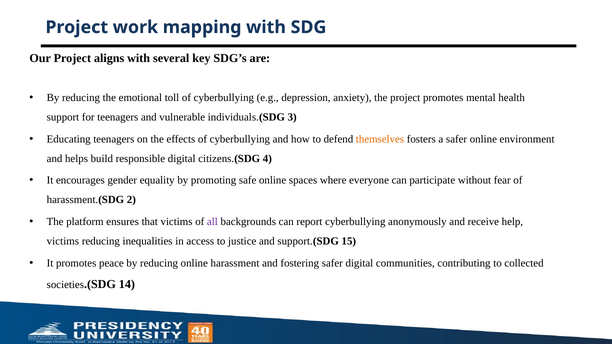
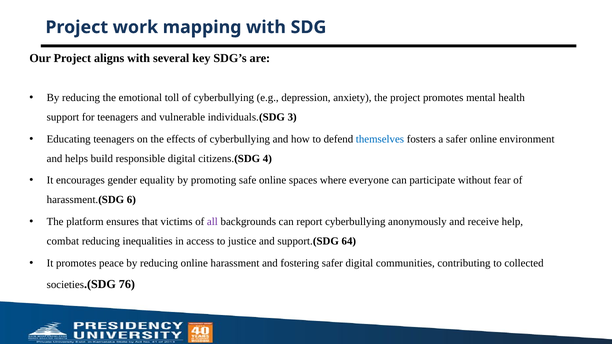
themselves colour: orange -> blue
2: 2 -> 6
victims at (63, 241): victims -> combat
15: 15 -> 64
14: 14 -> 76
